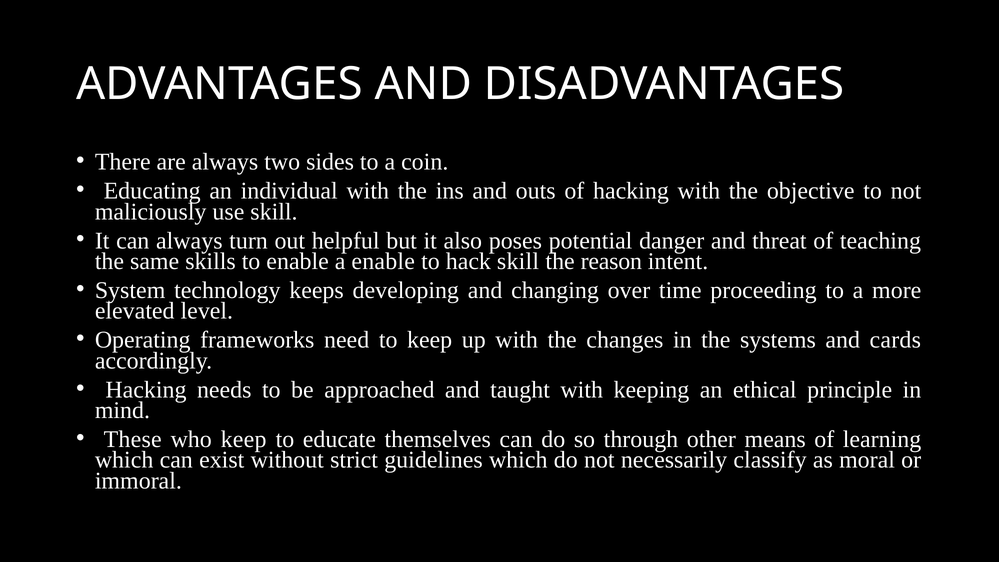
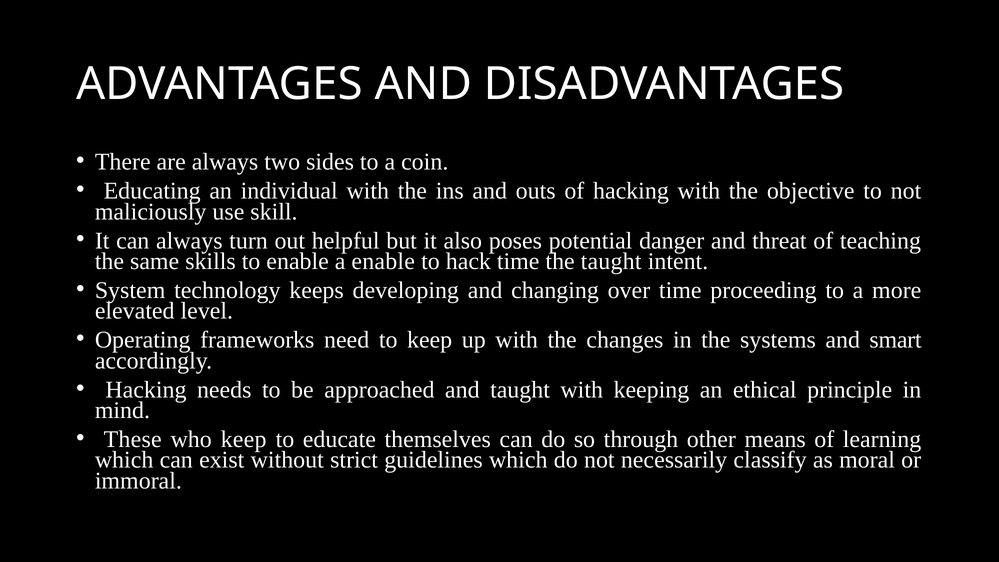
hack skill: skill -> time
the reason: reason -> taught
cards: cards -> smart
